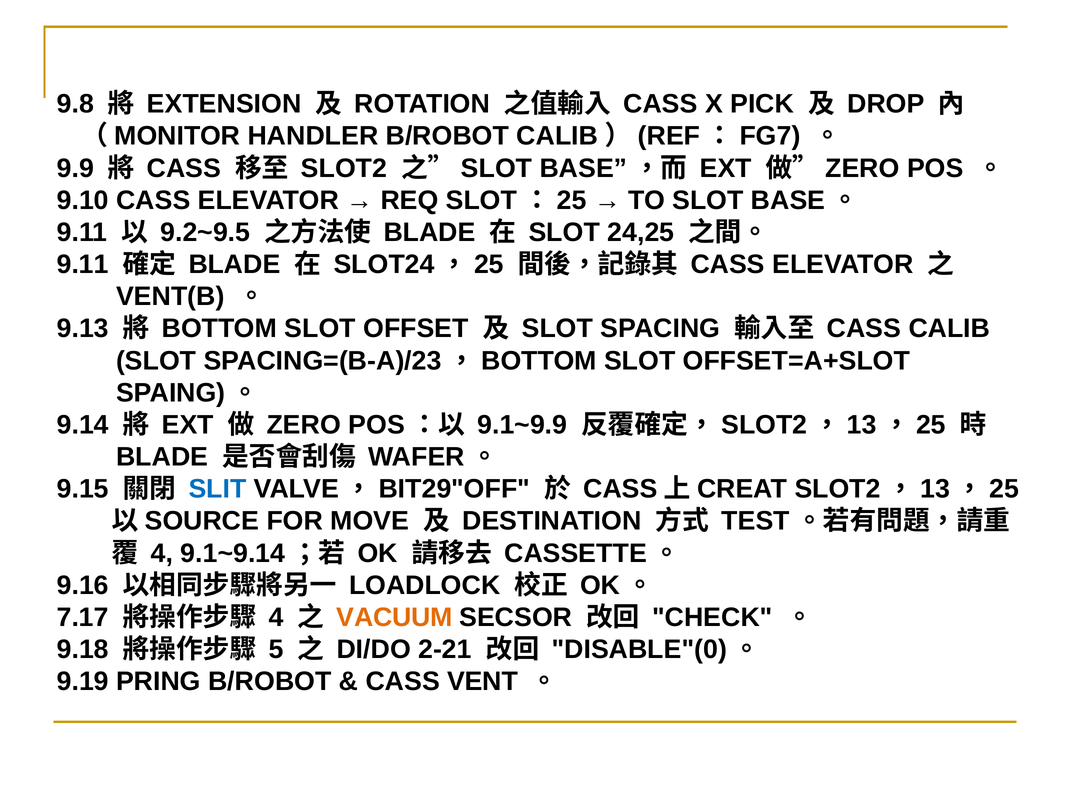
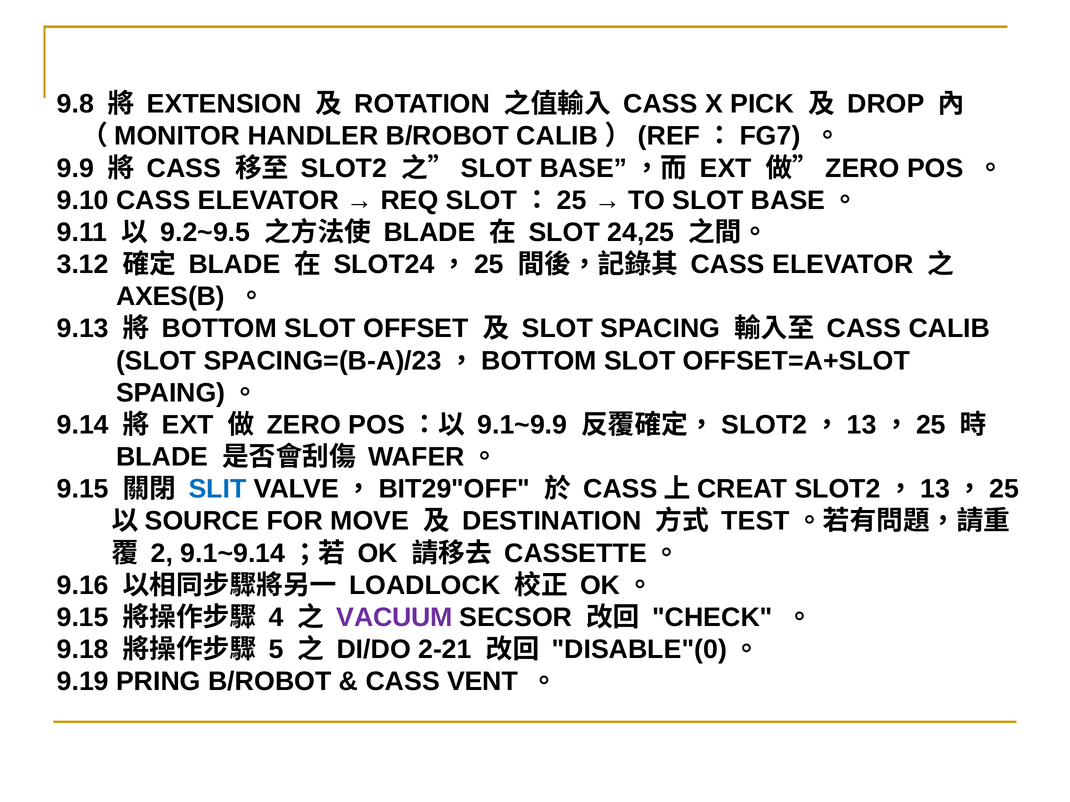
9.11 at (83, 265): 9.11 -> 3.12
VENT(B: VENT(B -> AXES(B
4 at (162, 554): 4 -> 2
7.17 at (83, 618): 7.17 -> 9.15
VACUUM colour: orange -> purple
